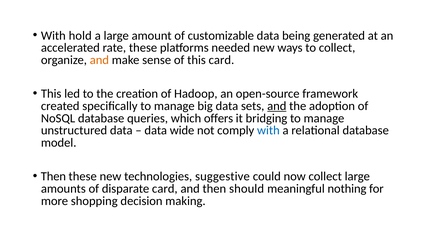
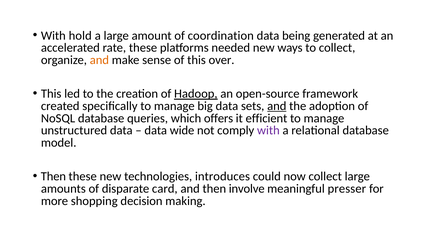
customizable: customizable -> coordination
this card: card -> over
Hadoop underline: none -> present
bridging: bridging -> efficient
with at (268, 131) colour: blue -> purple
suggestive: suggestive -> introduces
should: should -> involve
nothing: nothing -> presser
